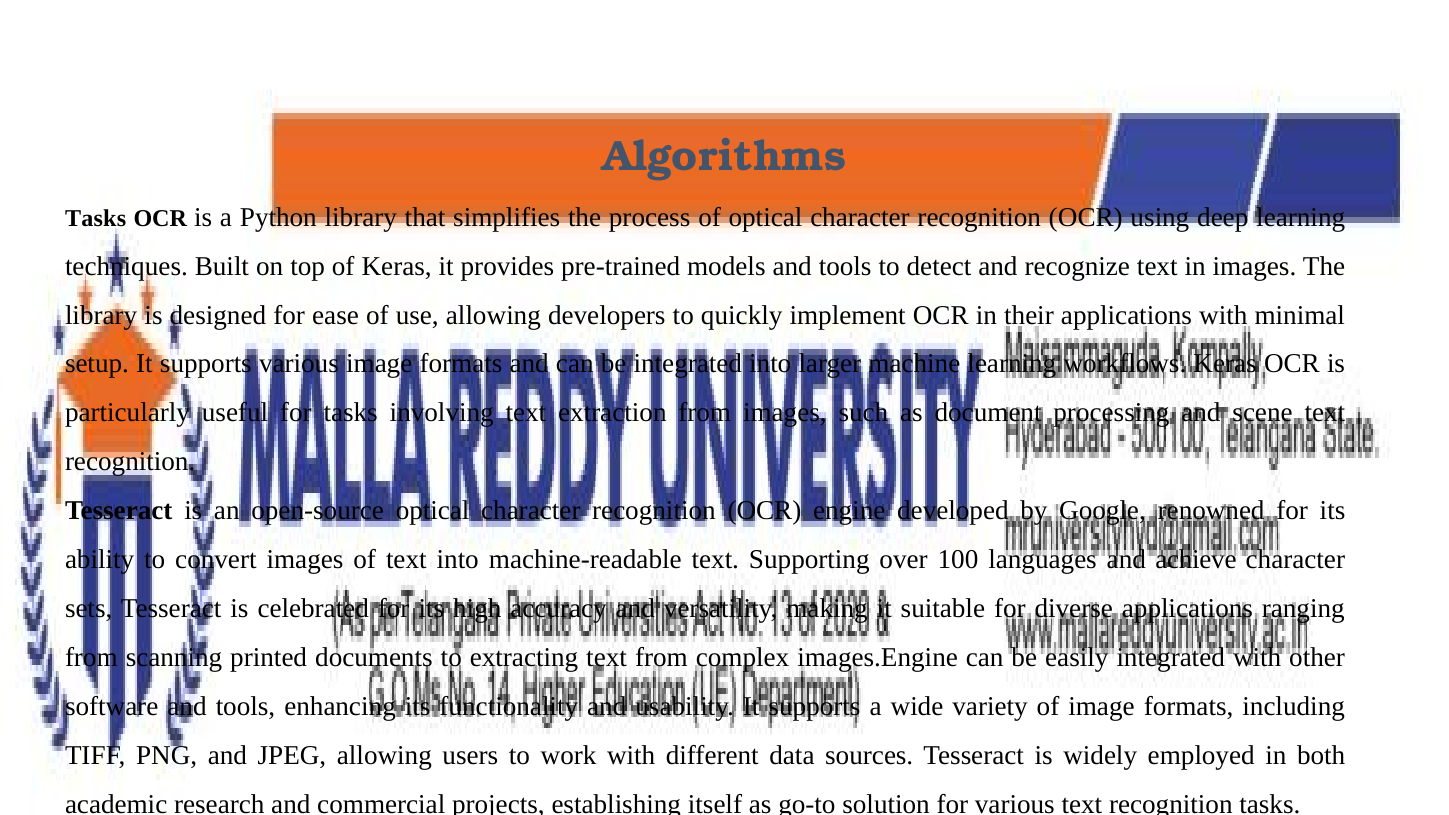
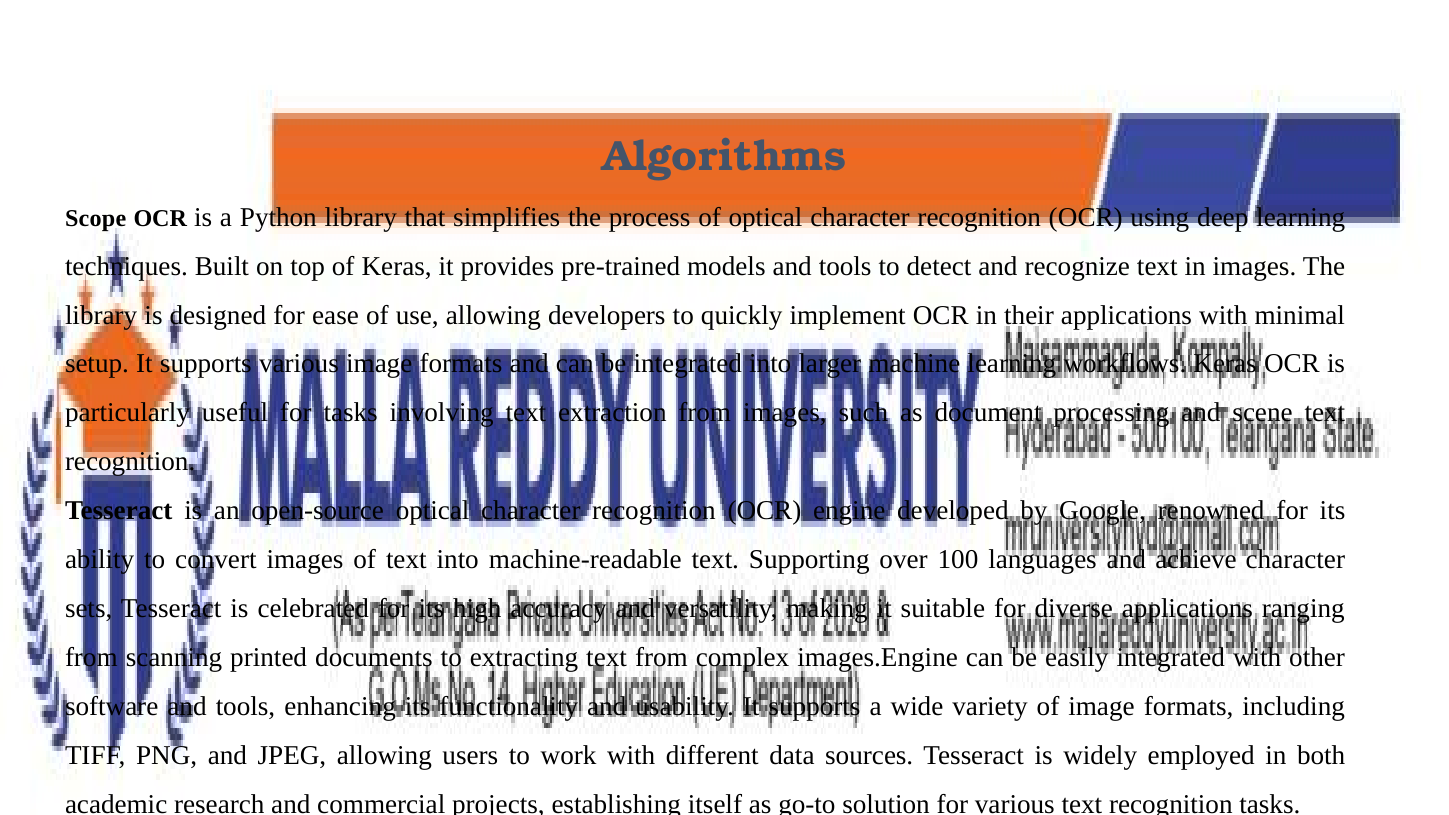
Tasks at (96, 218): Tasks -> Scope
